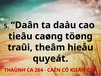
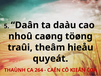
tieâu: tieâu -> nhoû
